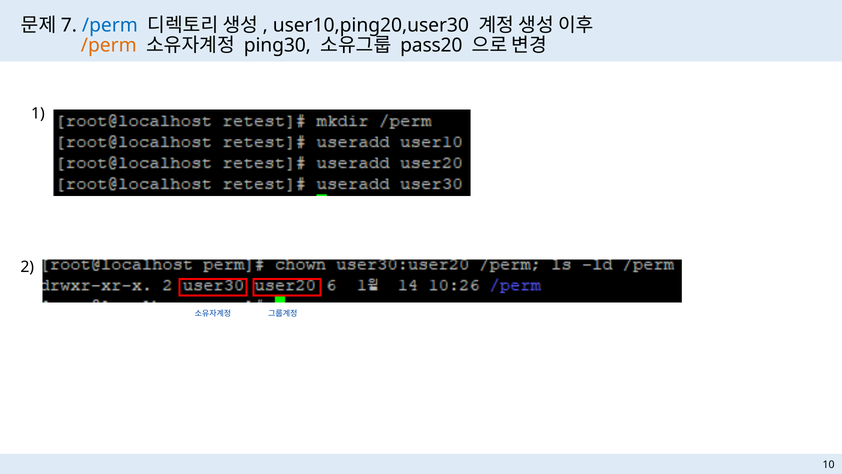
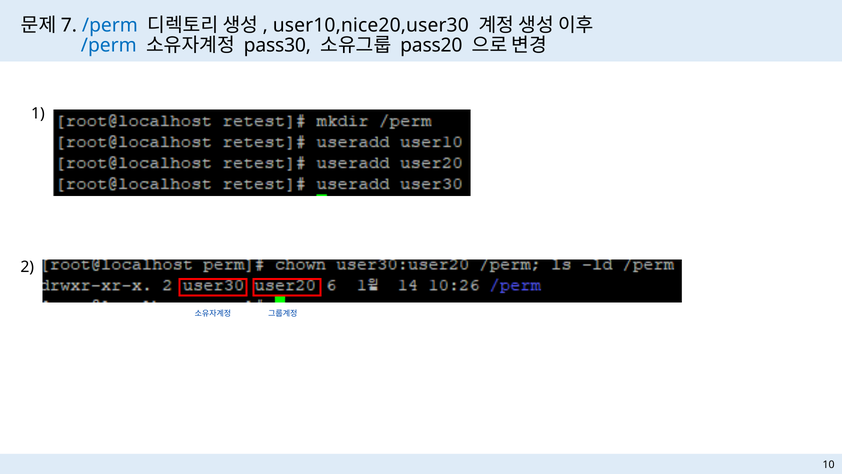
user10,ping20,user30: user10,ping20,user30 -> user10,nice20,user30
/perm at (109, 45) colour: orange -> blue
ping30: ping30 -> pass30
